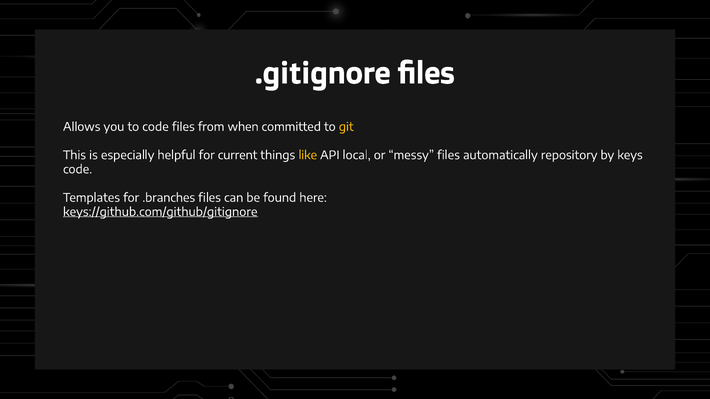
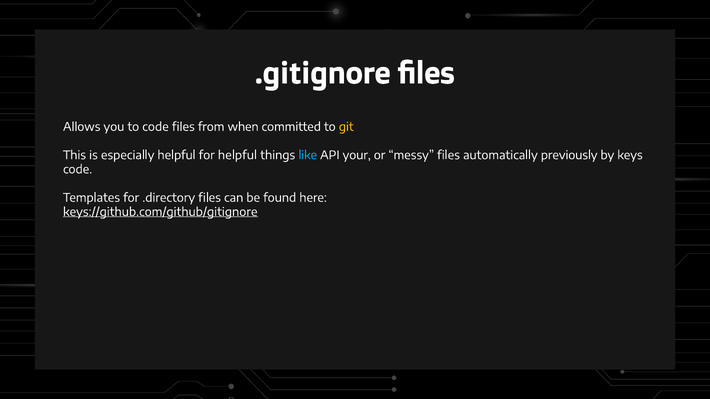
for current: current -> helpful
like colour: yellow -> light blue
local: local -> your
repository: repository -> previously
.branches: .branches -> .directory
